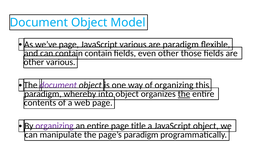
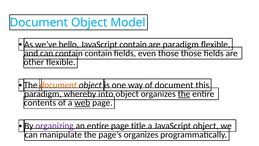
we’ve page: page -> hello
JavaScript various: various -> contain
even other: other -> those
other various: various -> flexible
document at (58, 85) colour: purple -> orange
of organizing: organizing -> document
web underline: none -> present
page’s paradigm: paradigm -> organizes
